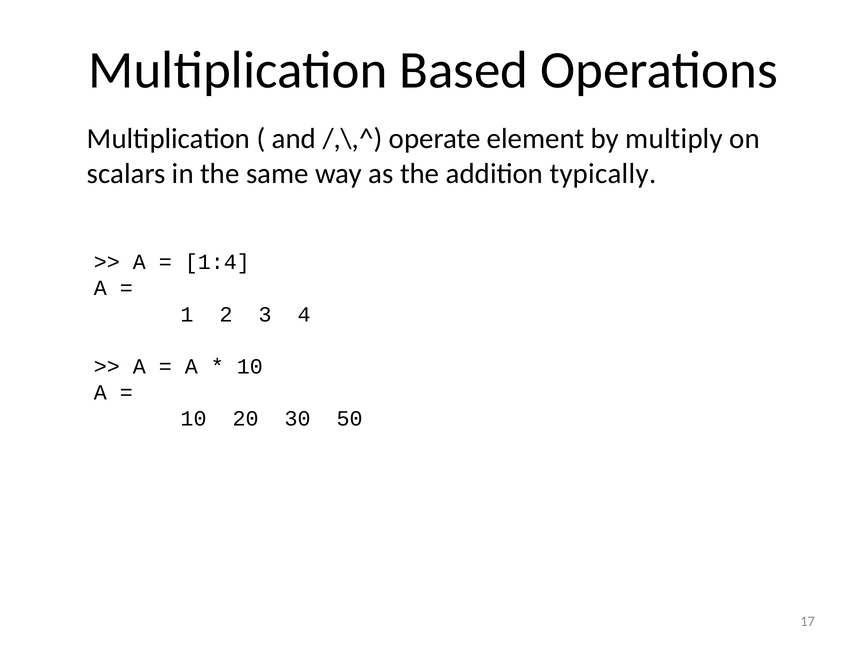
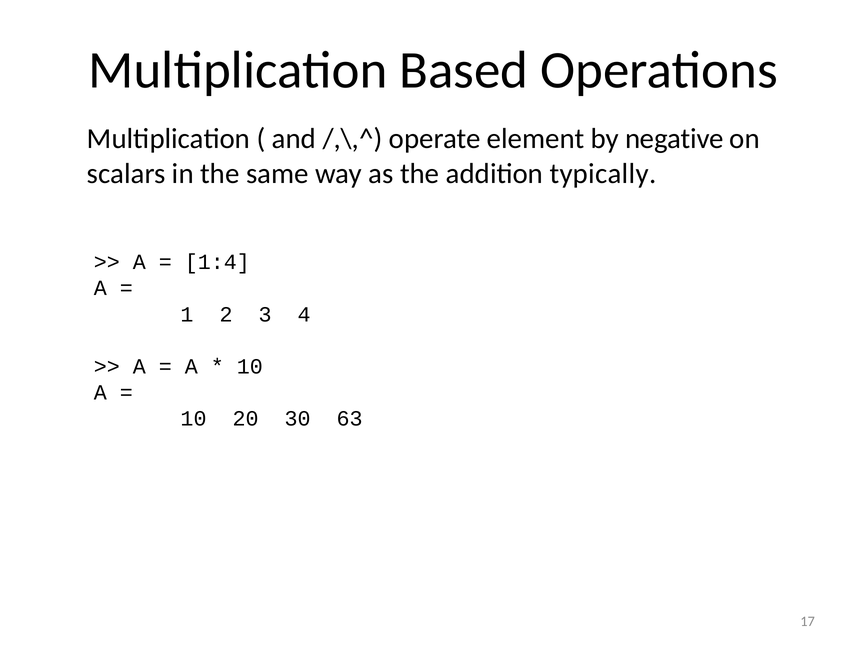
multiply: multiply -> negative
50: 50 -> 63
